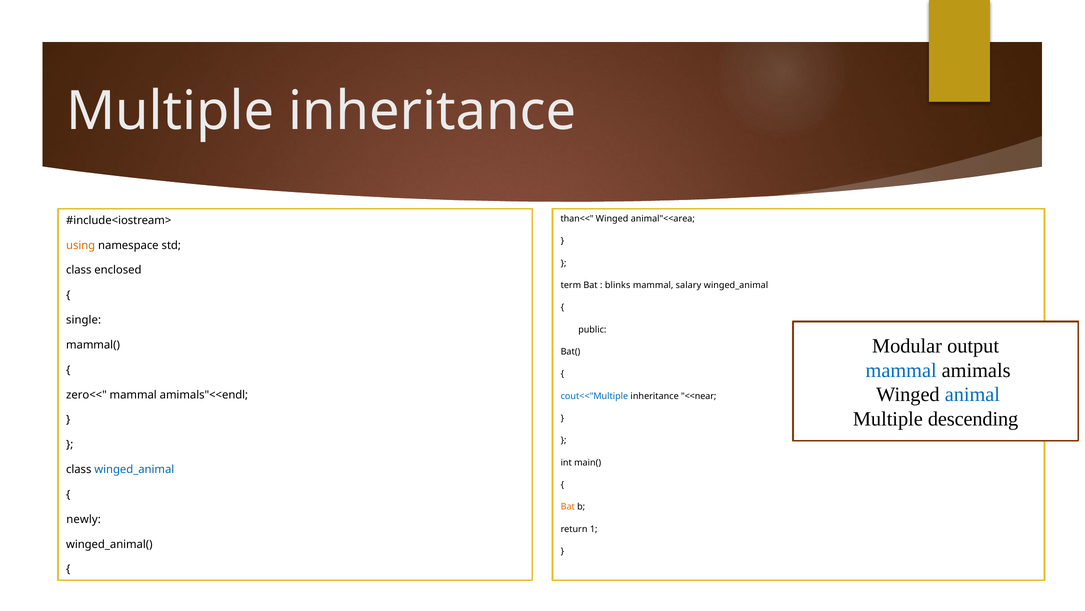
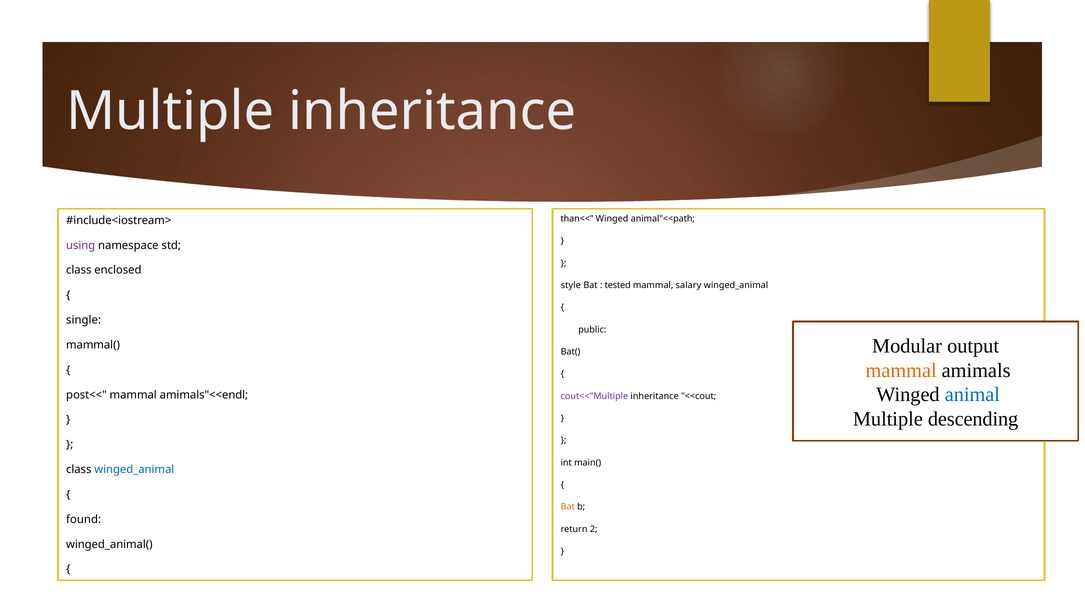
animal"<<area: animal"<<area -> animal"<<path
using colour: orange -> purple
term: term -> style
blinks: blinks -> tested
mammal at (901, 370) colour: blue -> orange
zero<<: zero<< -> post<<
cout<<"Multiple colour: blue -> purple
<<near: <<near -> <<cout
newly: newly -> found
1: 1 -> 2
